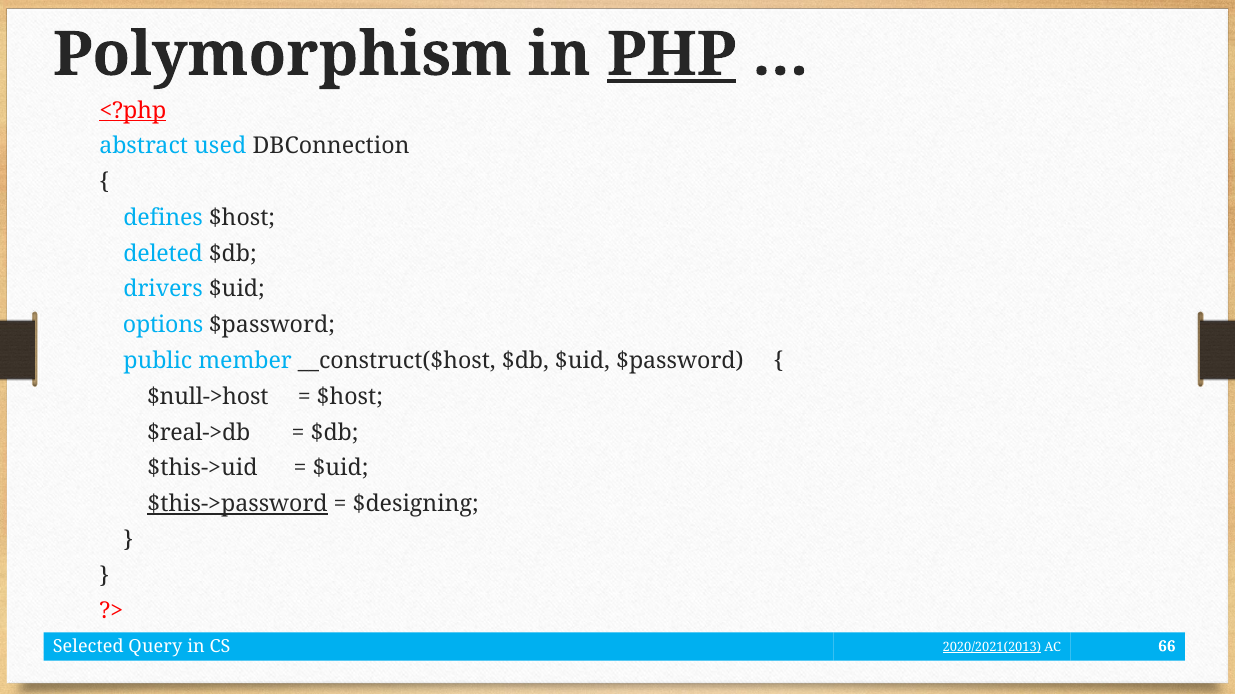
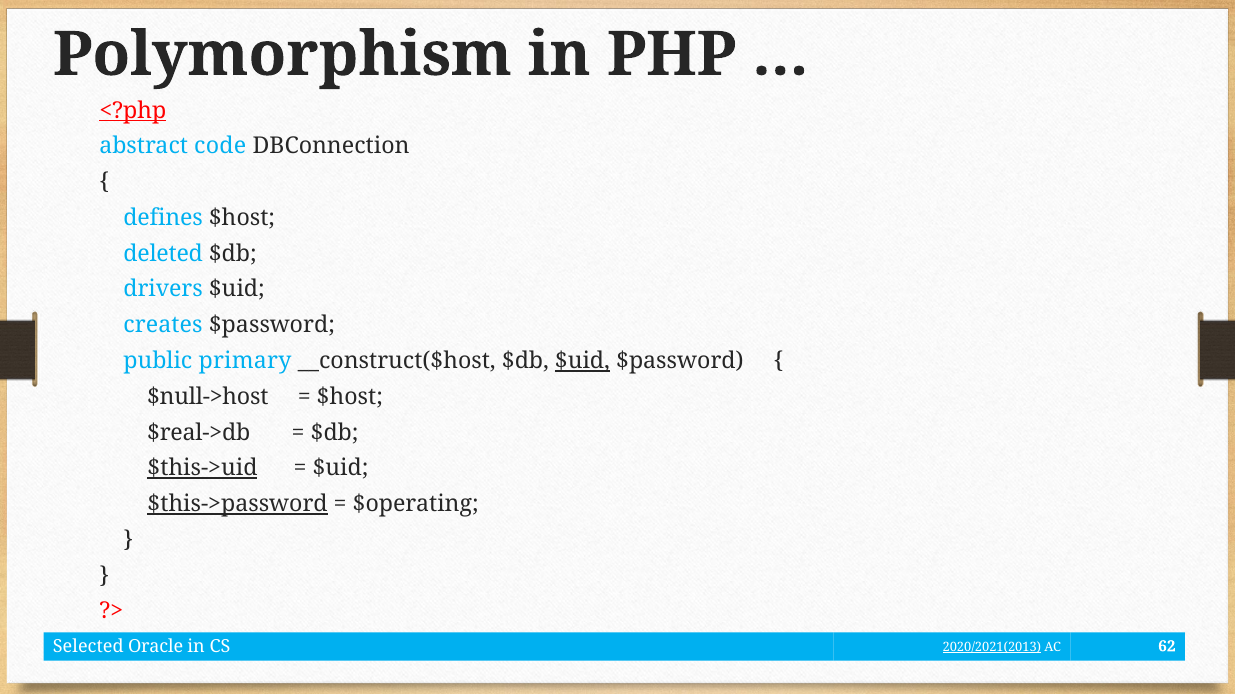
PHP underline: present -> none
used: used -> code
options: options -> creates
member: member -> primary
$uid at (582, 361) underline: none -> present
$this->uid underline: none -> present
$designing: $designing -> $operating
Query: Query -> Oracle
66: 66 -> 62
